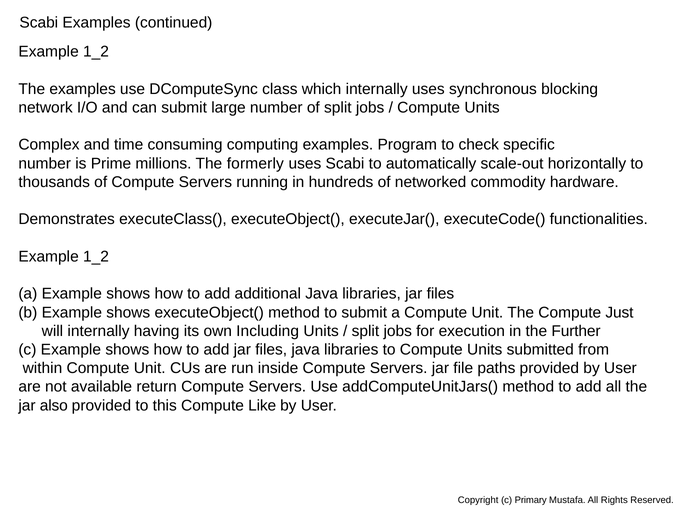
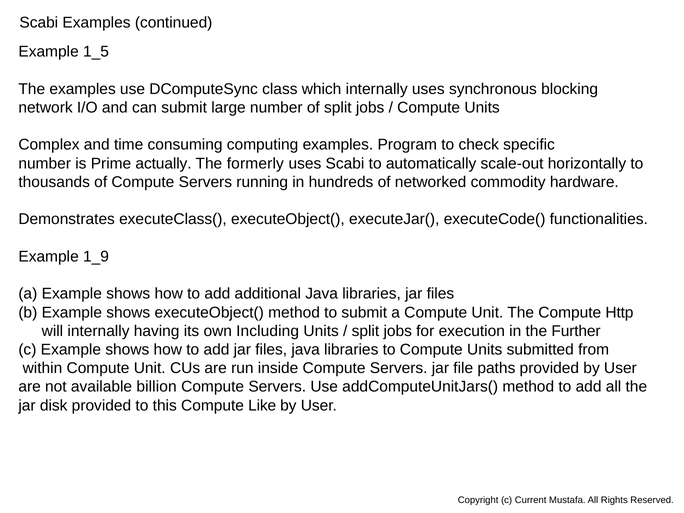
1_2 at (96, 52): 1_2 -> 1_5
millions: millions -> actually
1_2 at (96, 257): 1_2 -> 1_9
Just: Just -> Http
return: return -> billion
also: also -> disk
Primary: Primary -> Current
